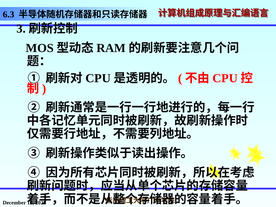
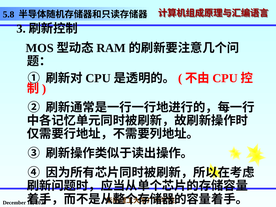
6.3: 6.3 -> 5.8
